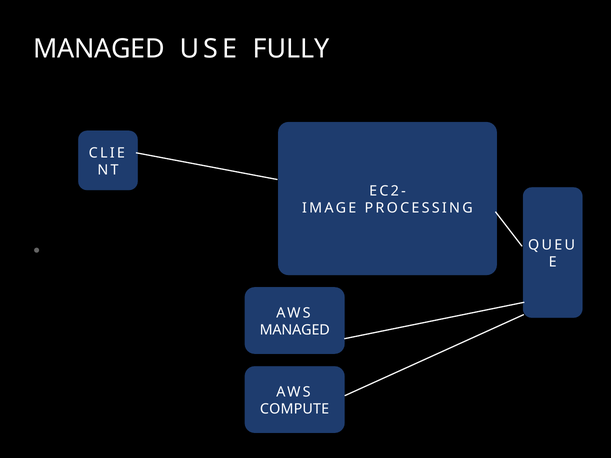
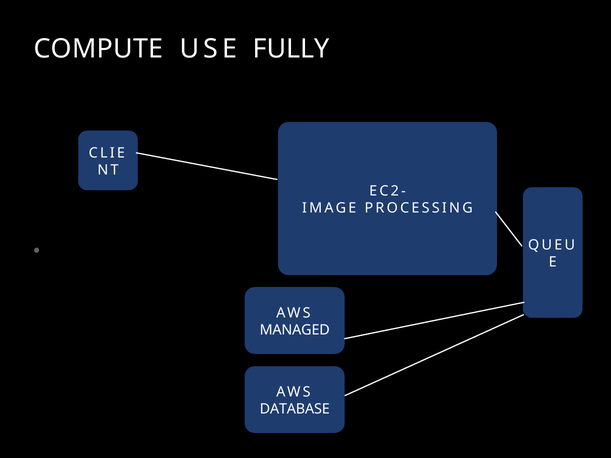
MANAGED at (99, 49): MANAGED -> COMPUTE
COMPUTE: COMPUTE -> DATABASE
